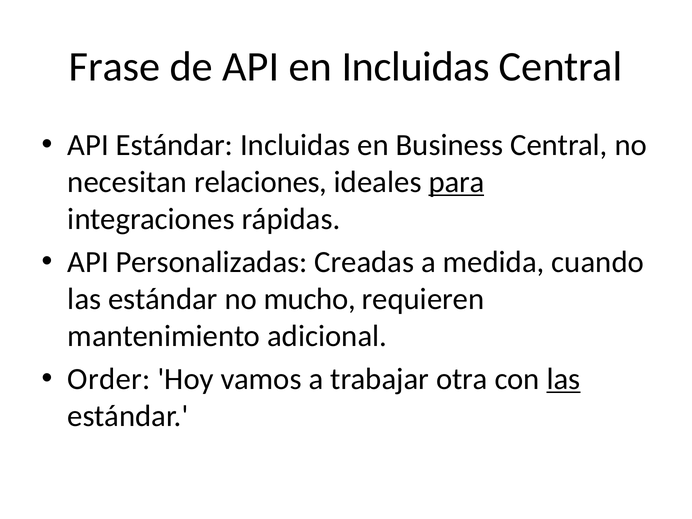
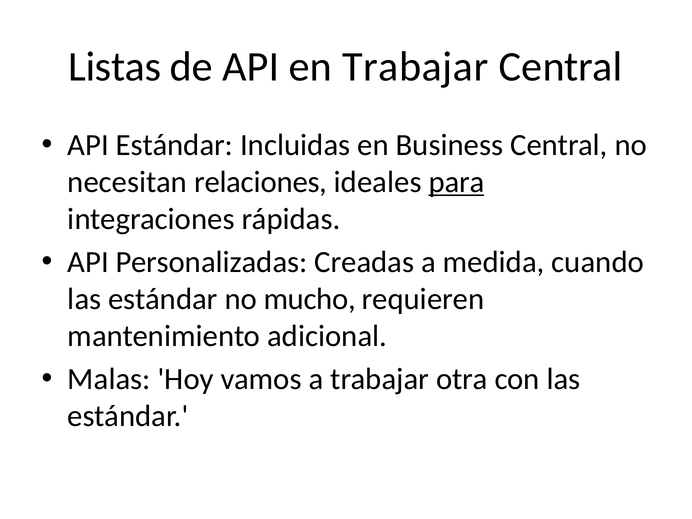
Frase: Frase -> Listas
en Incluidas: Incluidas -> Trabajar
Order: Order -> Malas
las at (563, 379) underline: present -> none
